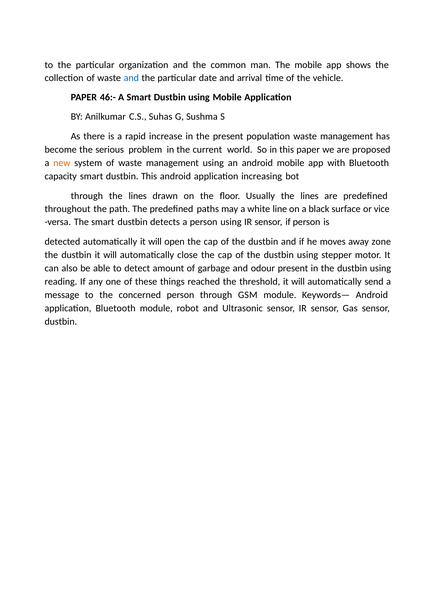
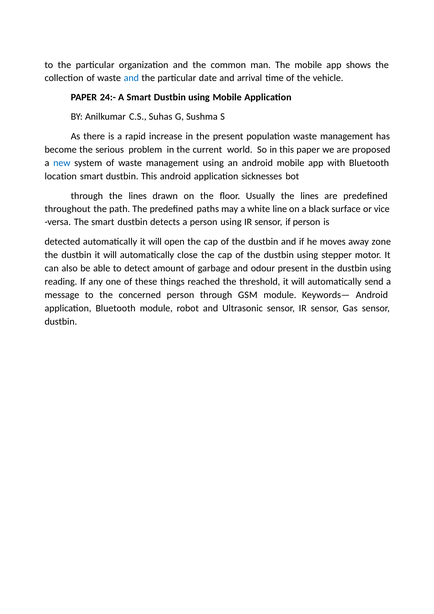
46:-: 46:- -> 24:-
new colour: orange -> blue
capacity: capacity -> location
increasing: increasing -> sicknesses
